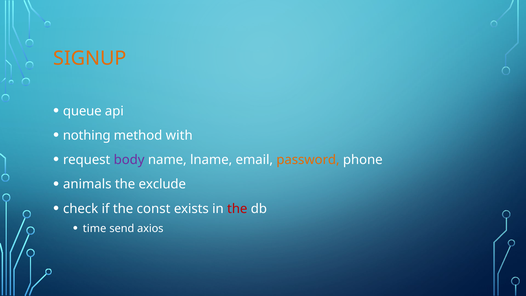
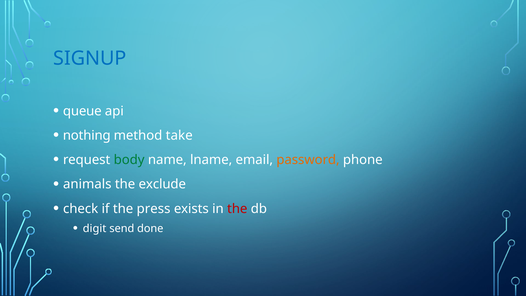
SIGNUP colour: orange -> blue
with: with -> take
body colour: purple -> green
const: const -> press
time: time -> digit
axios: axios -> done
